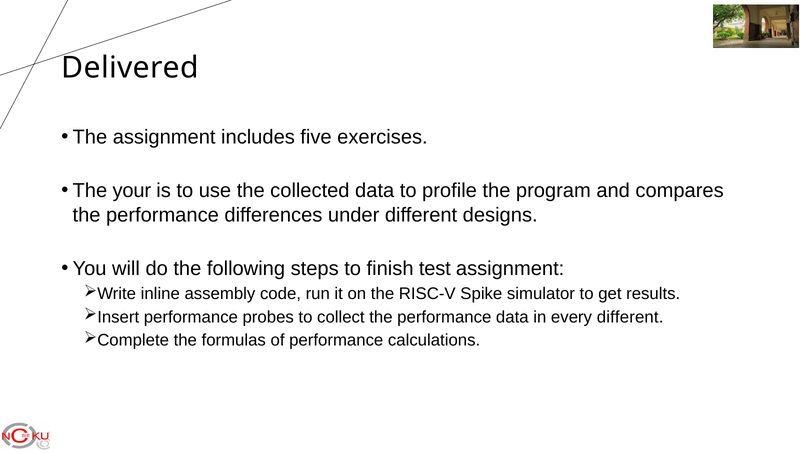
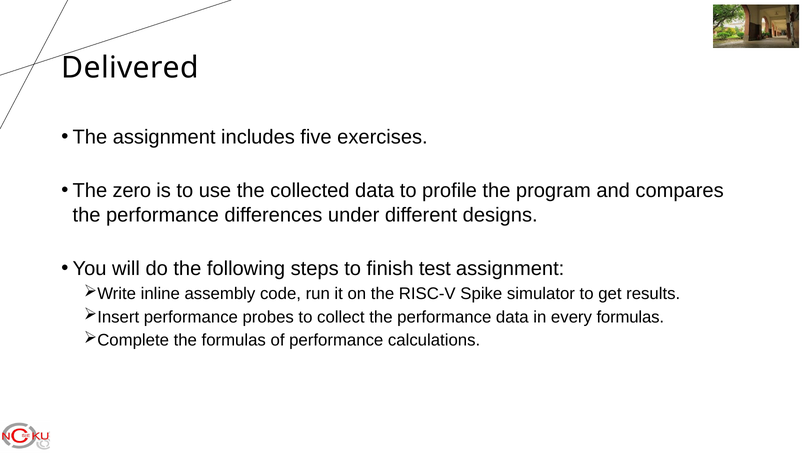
your: your -> zero
every different: different -> formulas
